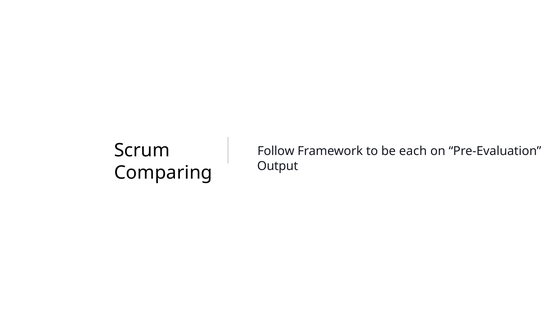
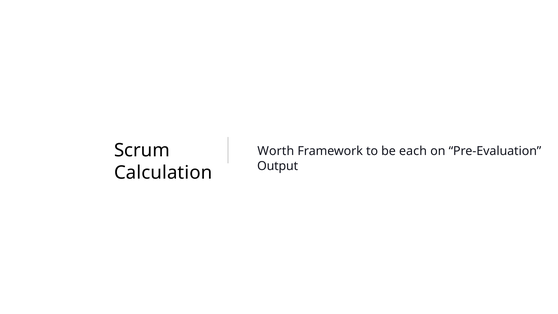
Follow: Follow -> Worth
Comparing: Comparing -> Calculation
